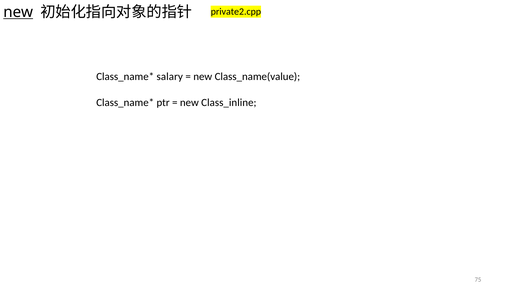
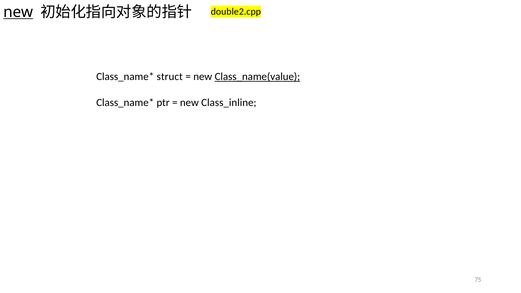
private2.cpp: private2.cpp -> double2.cpp
salary: salary -> struct
Class_name(value underline: none -> present
